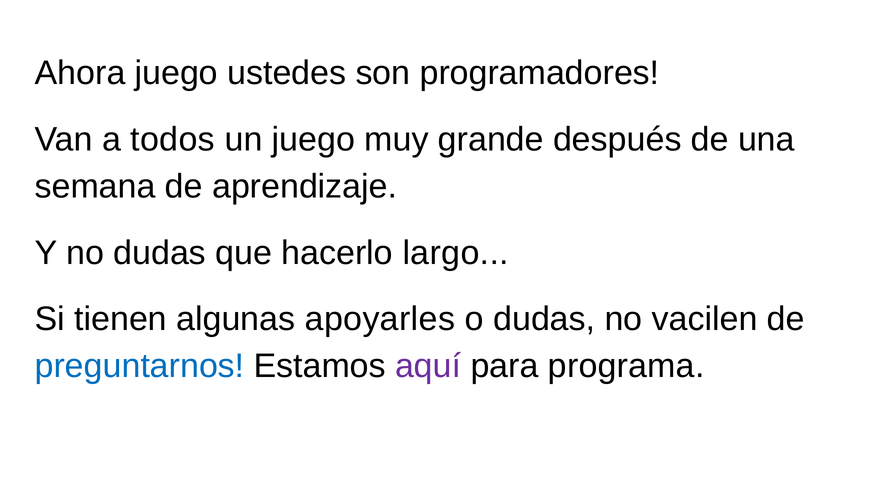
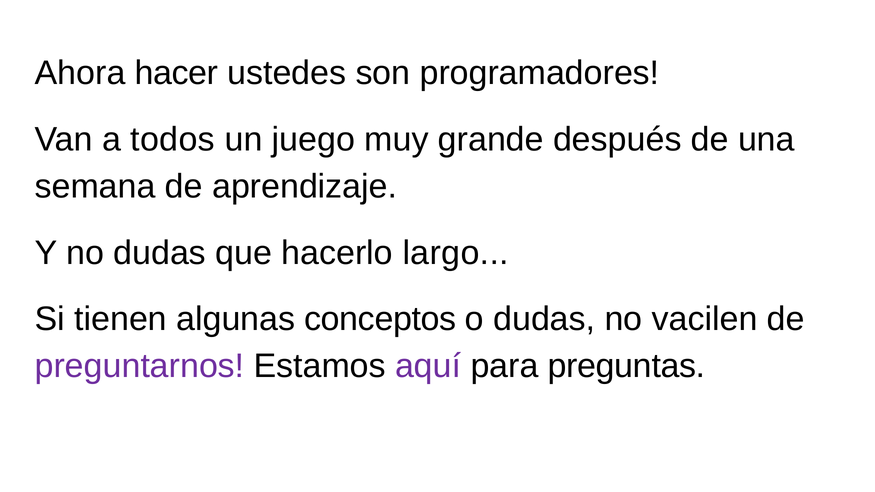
Ahora juego: juego -> hacer
apoyarles: apoyarles -> conceptos
preguntarnos colour: blue -> purple
programa: programa -> preguntas
